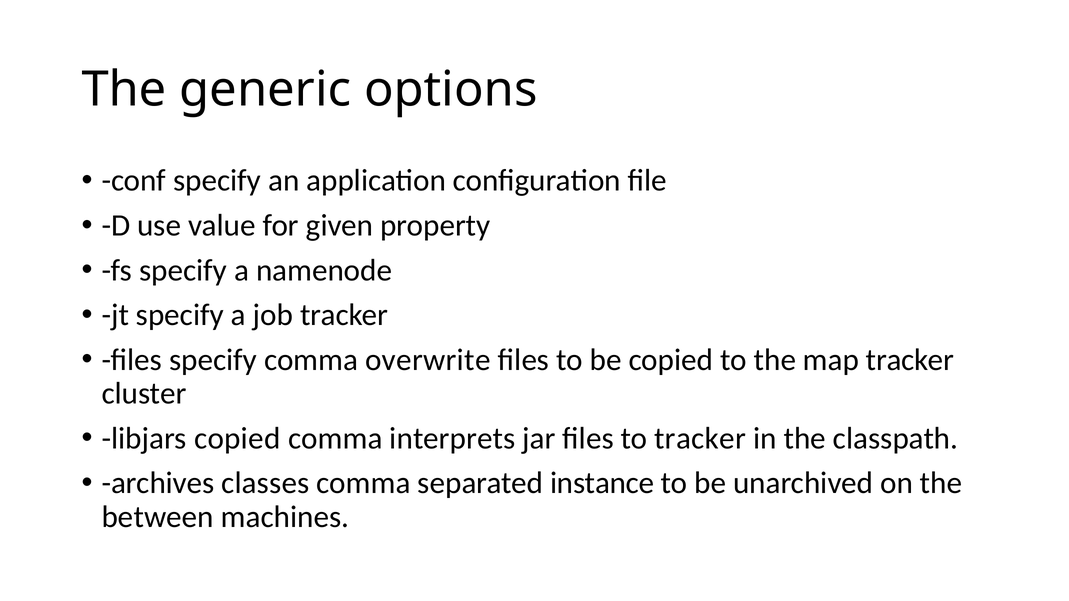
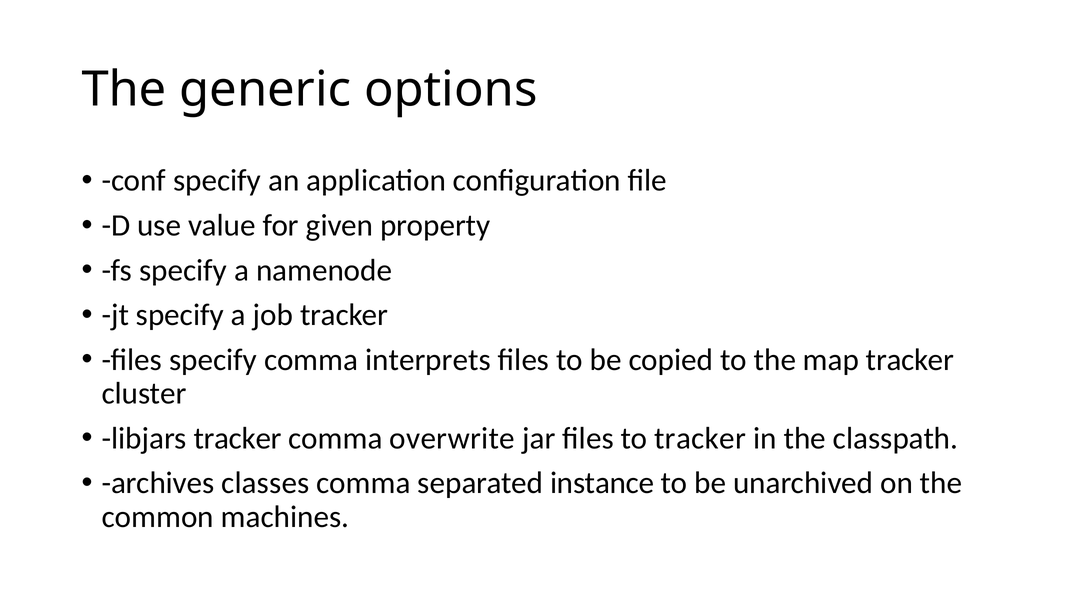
overwrite: overwrite -> interprets
libjars copied: copied -> tracker
interprets: interprets -> overwrite
between: between -> common
